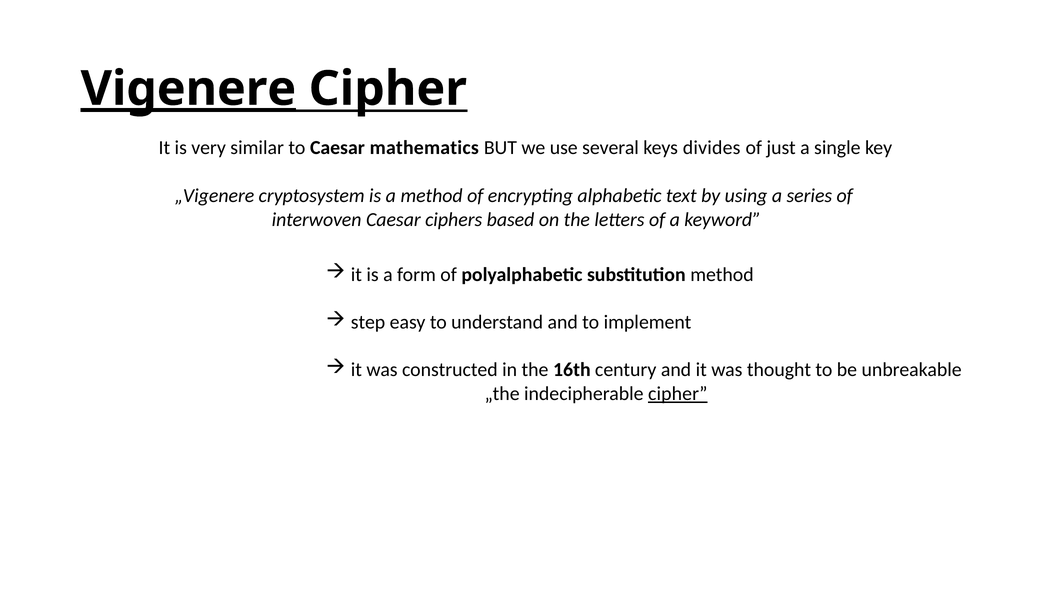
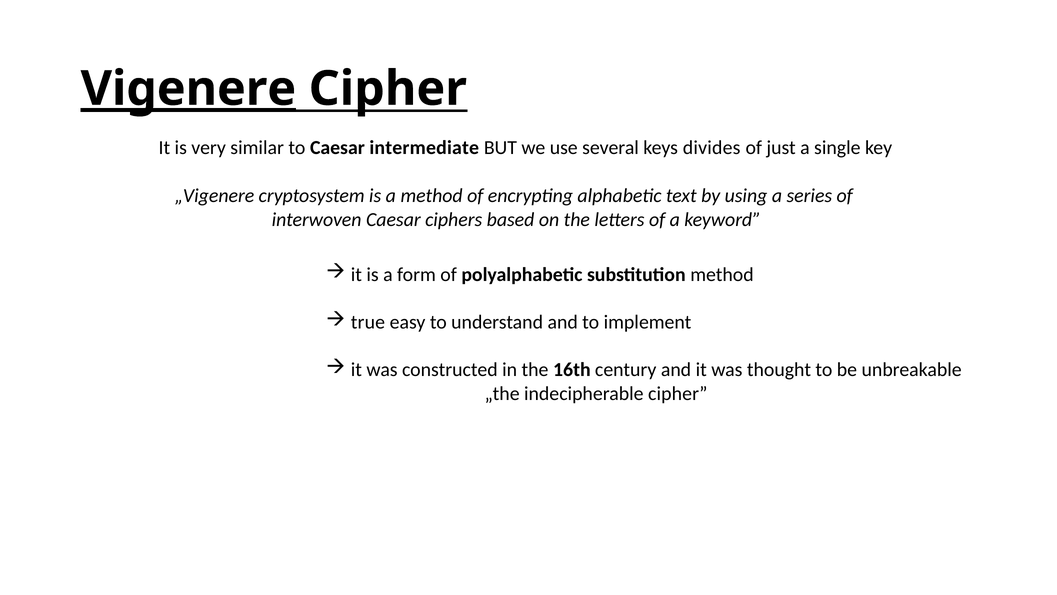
mathematics: mathematics -> intermediate
step: step -> true
cipher at (678, 393) underline: present -> none
